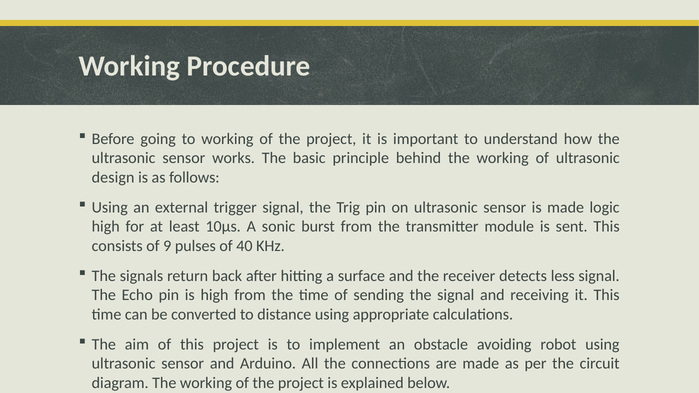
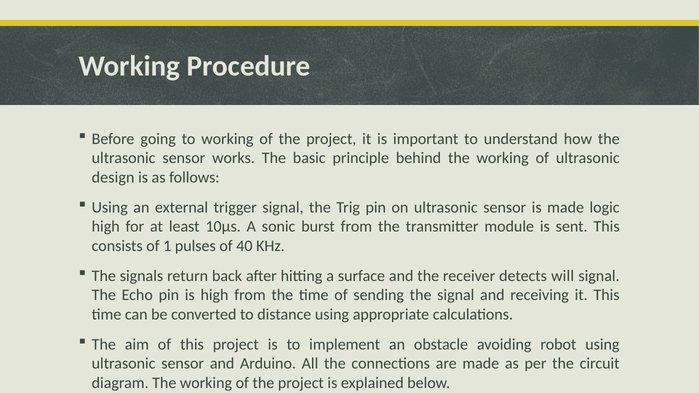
9: 9 -> 1
less: less -> will
